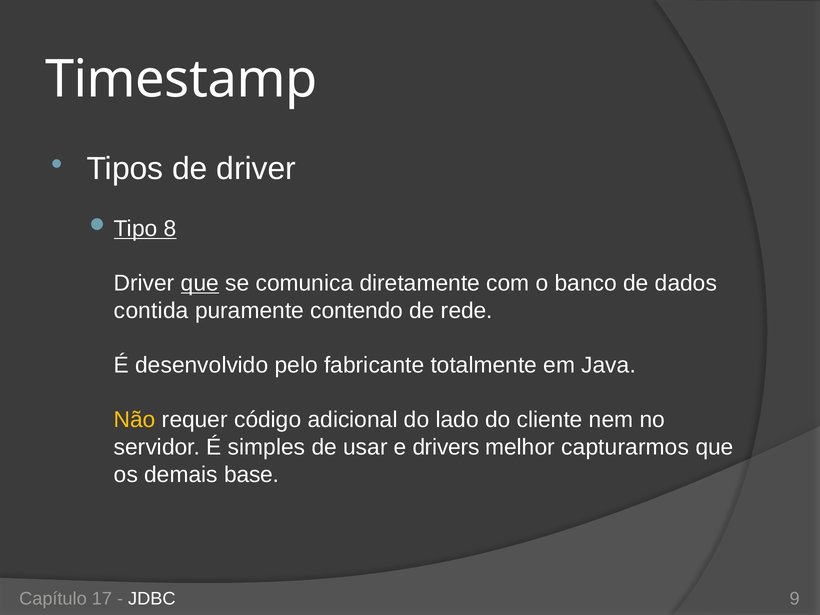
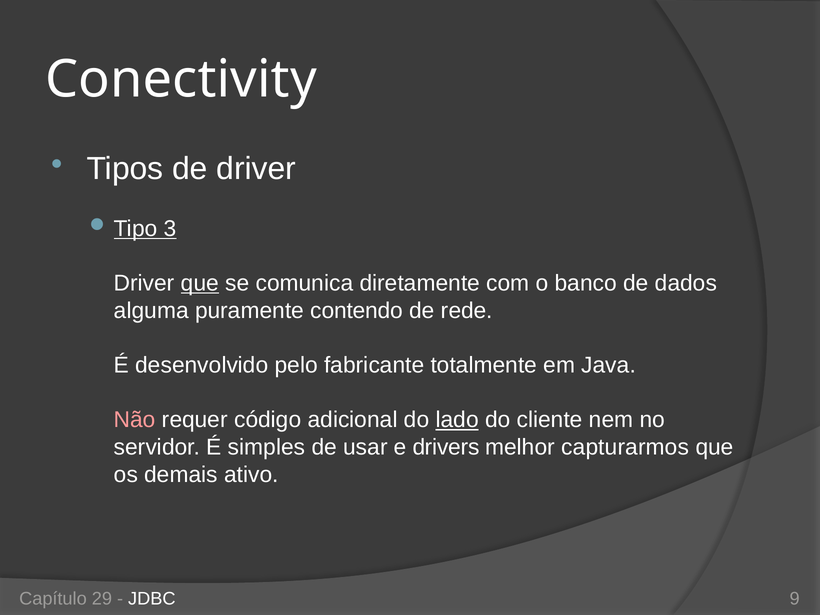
Timestamp: Timestamp -> Conectivity
8: 8 -> 3
contida: contida -> alguma
Não colour: yellow -> pink
lado underline: none -> present
base: base -> ativo
17: 17 -> 29
